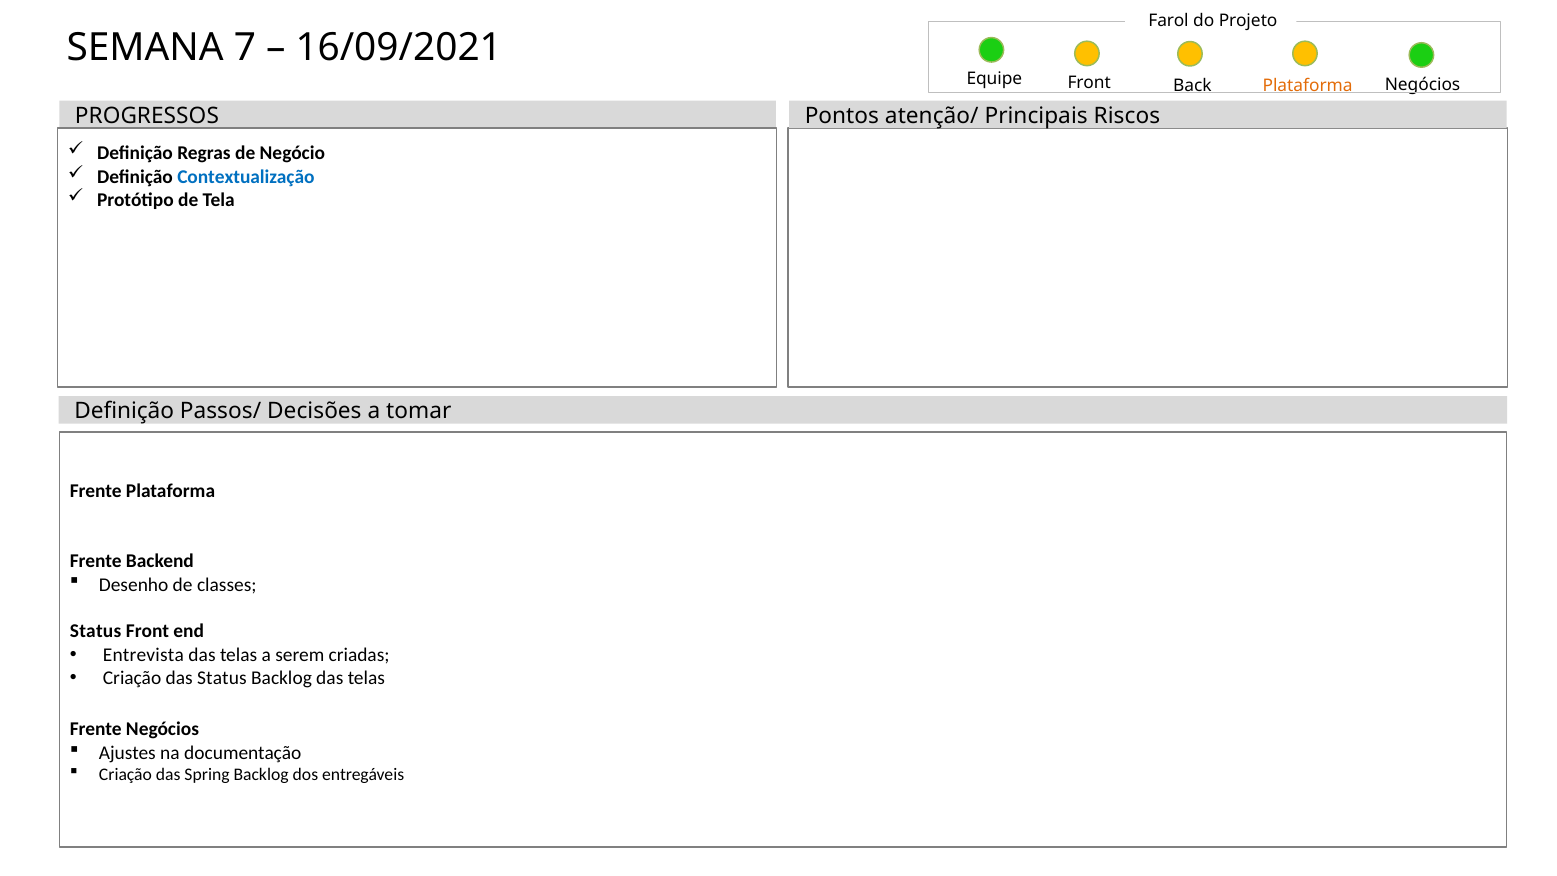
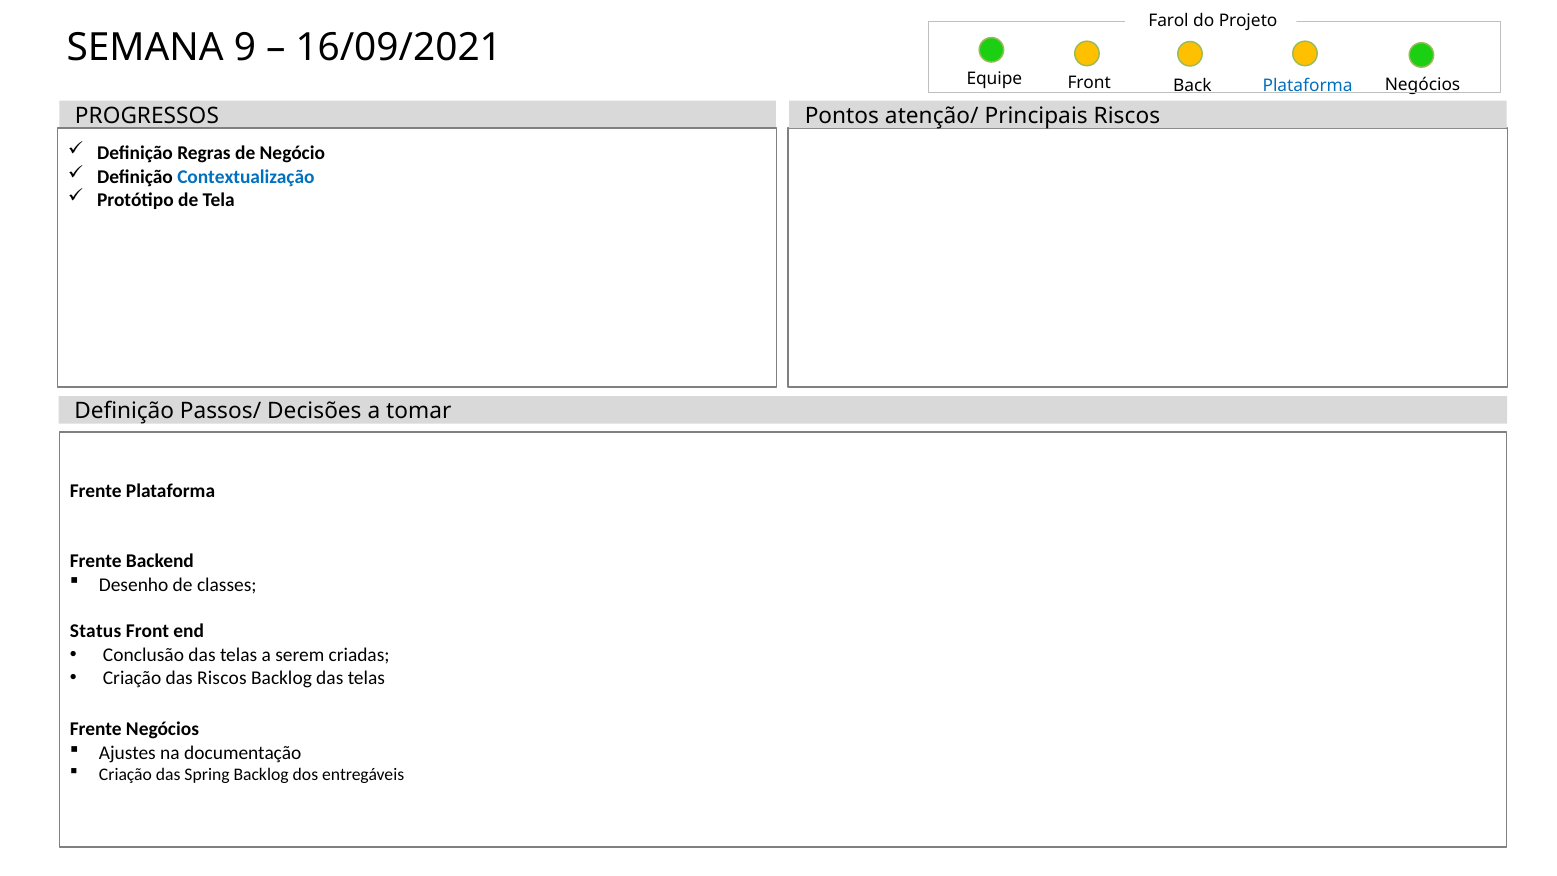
7: 7 -> 9
Plataforma at (1308, 85) colour: orange -> blue
Entrevista: Entrevista -> Conclusão
das Status: Status -> Riscos
